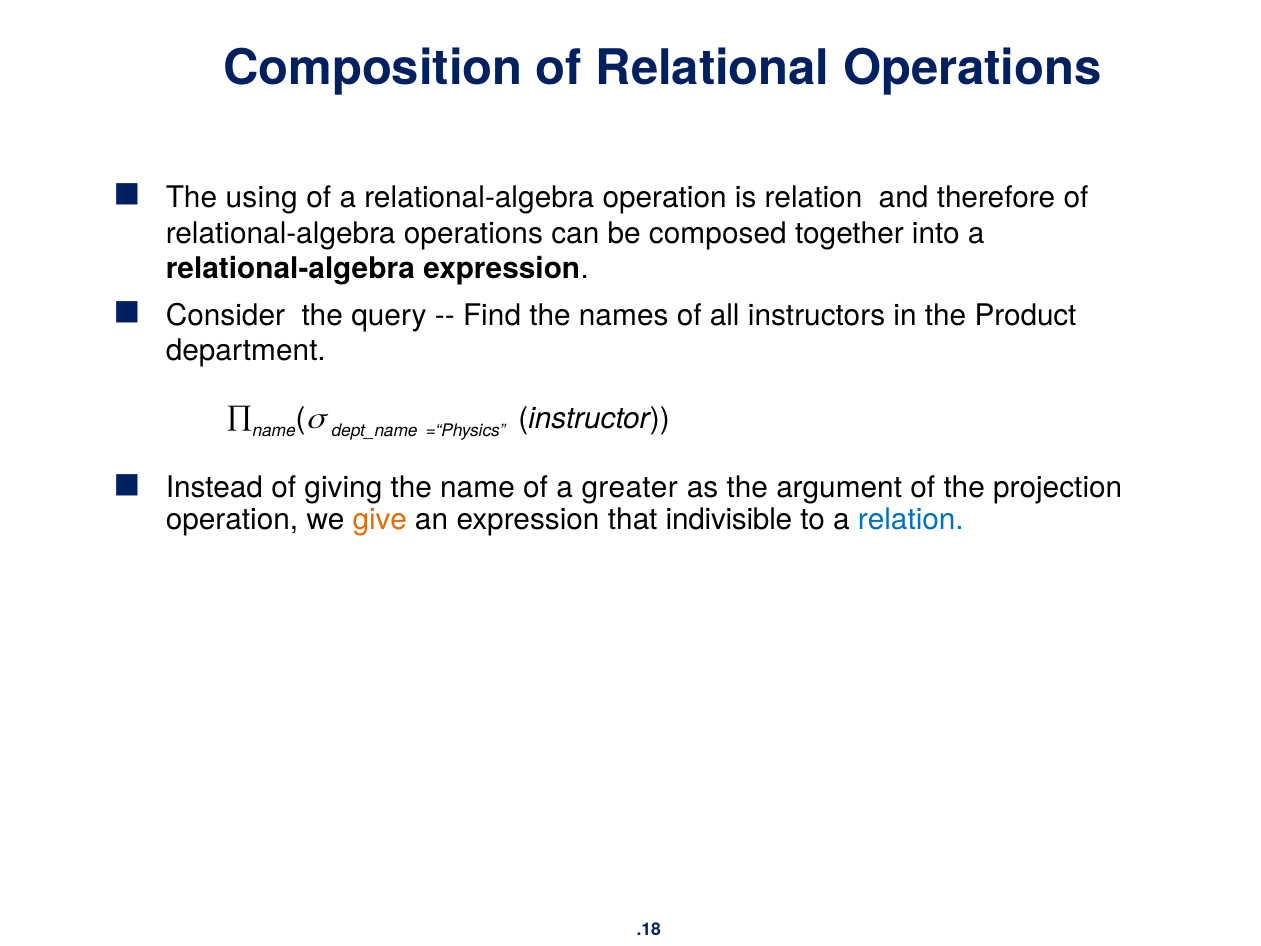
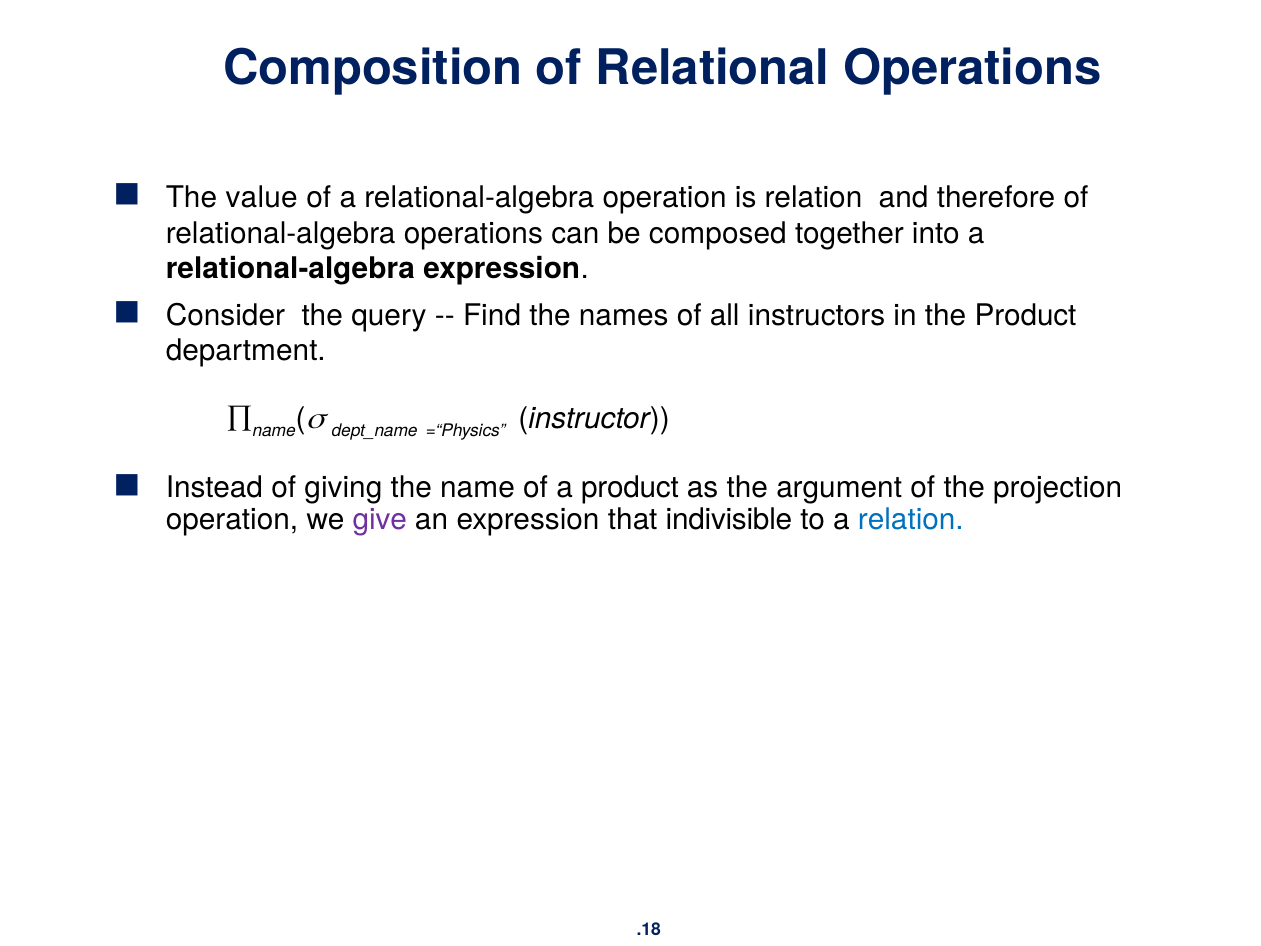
using: using -> value
a greater: greater -> product
give colour: orange -> purple
